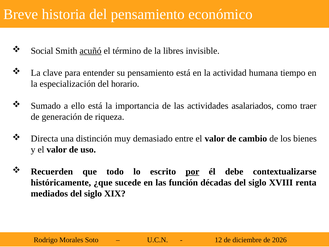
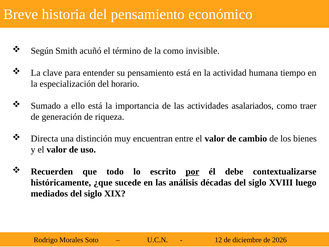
Social: Social -> Según
acuñó underline: present -> none
la libres: libres -> como
demasiado: demasiado -> encuentran
función: función -> análisis
renta: renta -> luego
